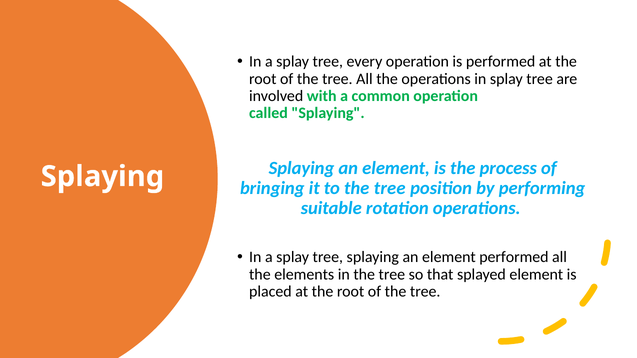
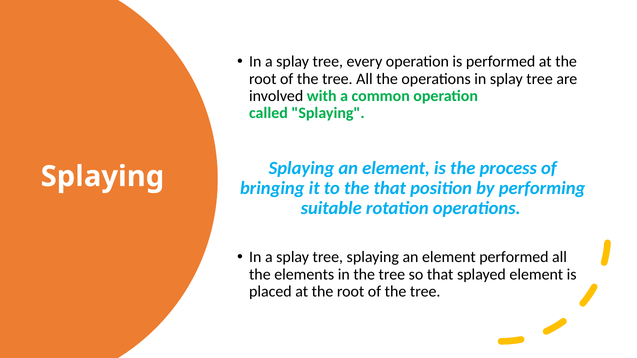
to the tree: tree -> that
